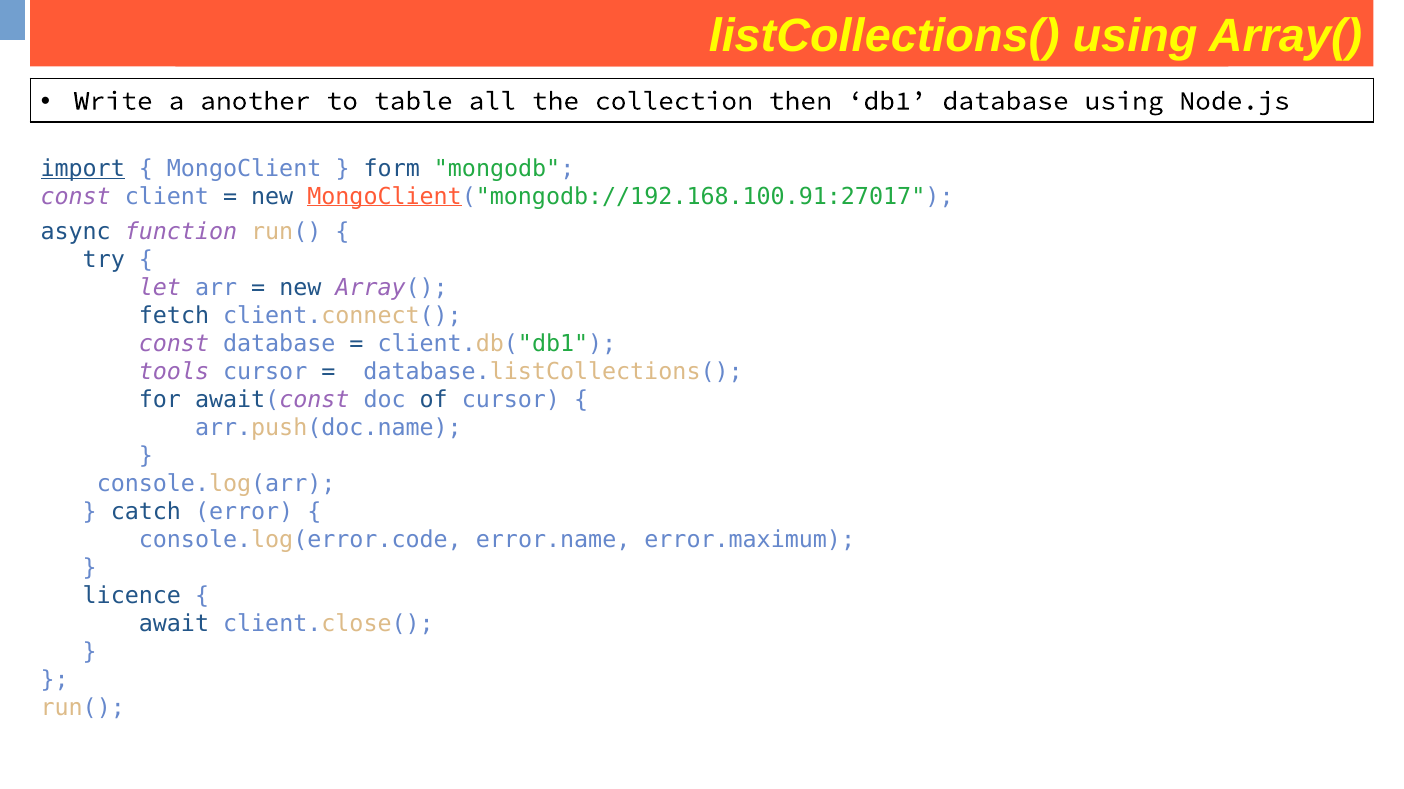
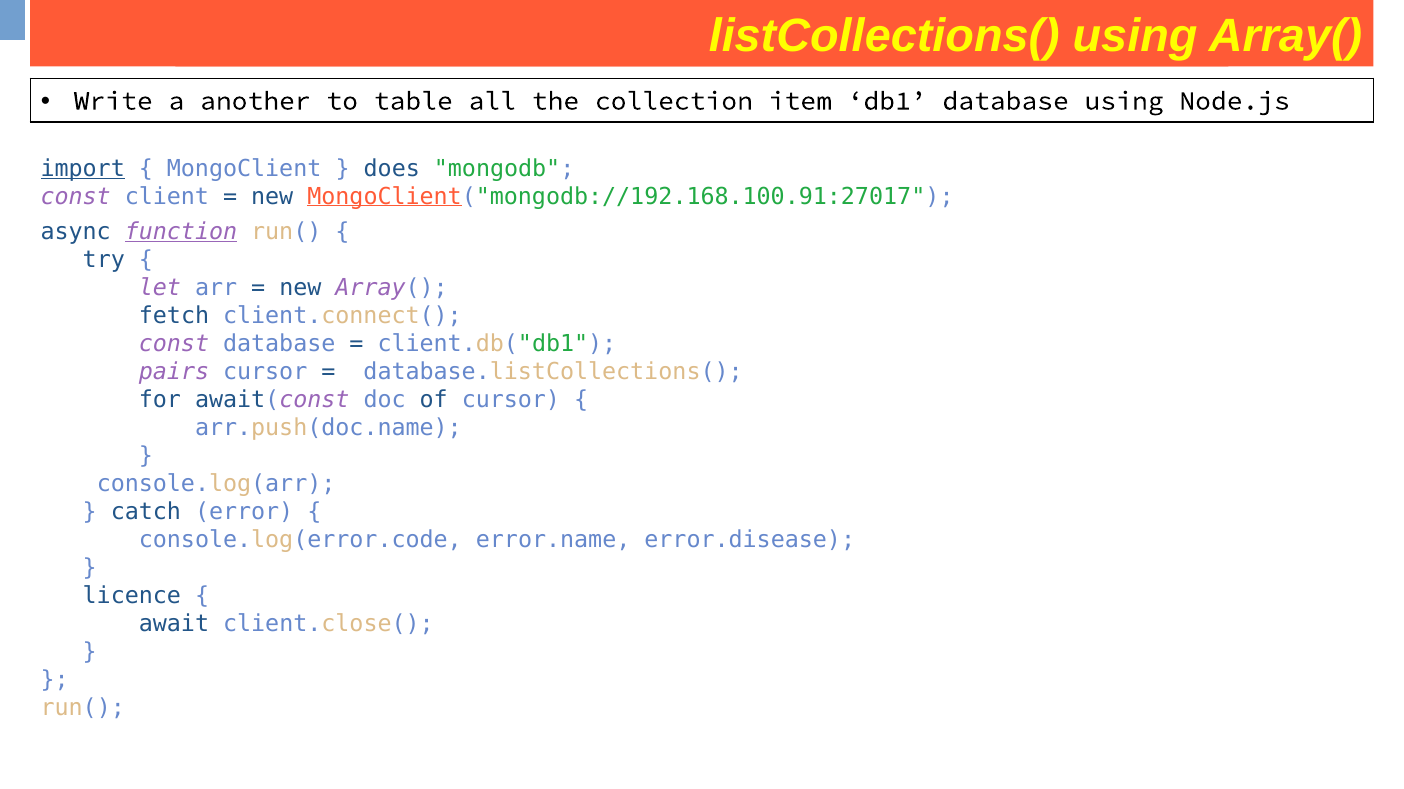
then: then -> item
form: form -> does
function underline: none -> present
tools: tools -> pairs
error.maximum: error.maximum -> error.disease
